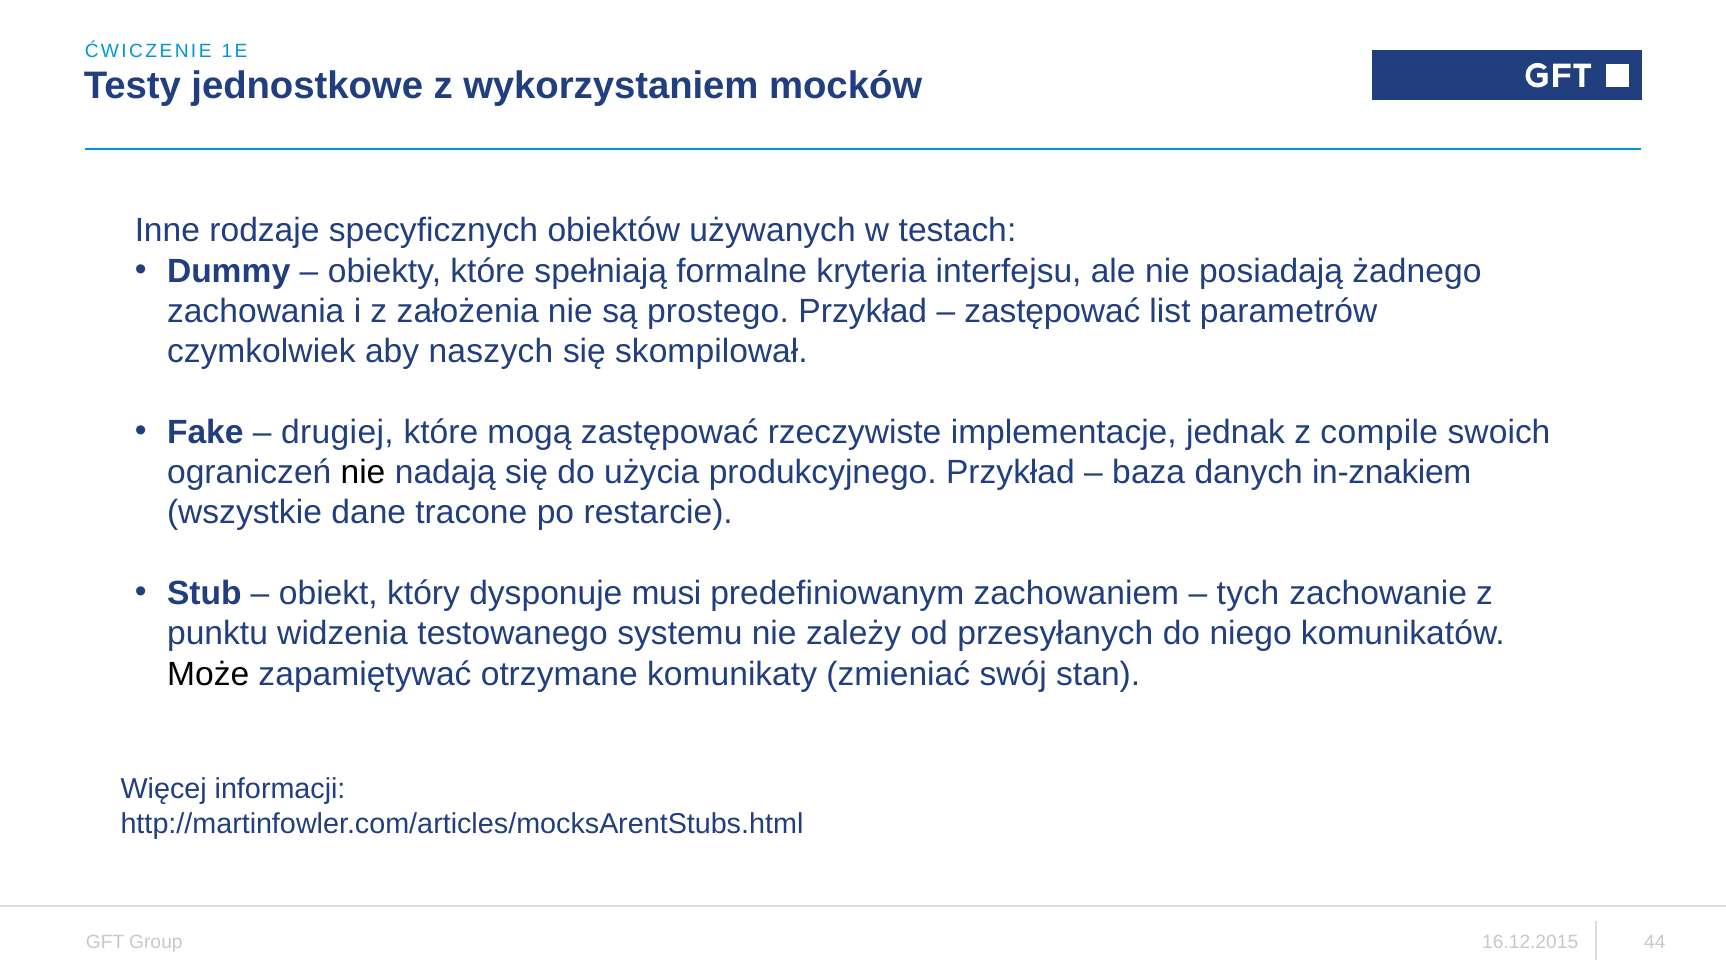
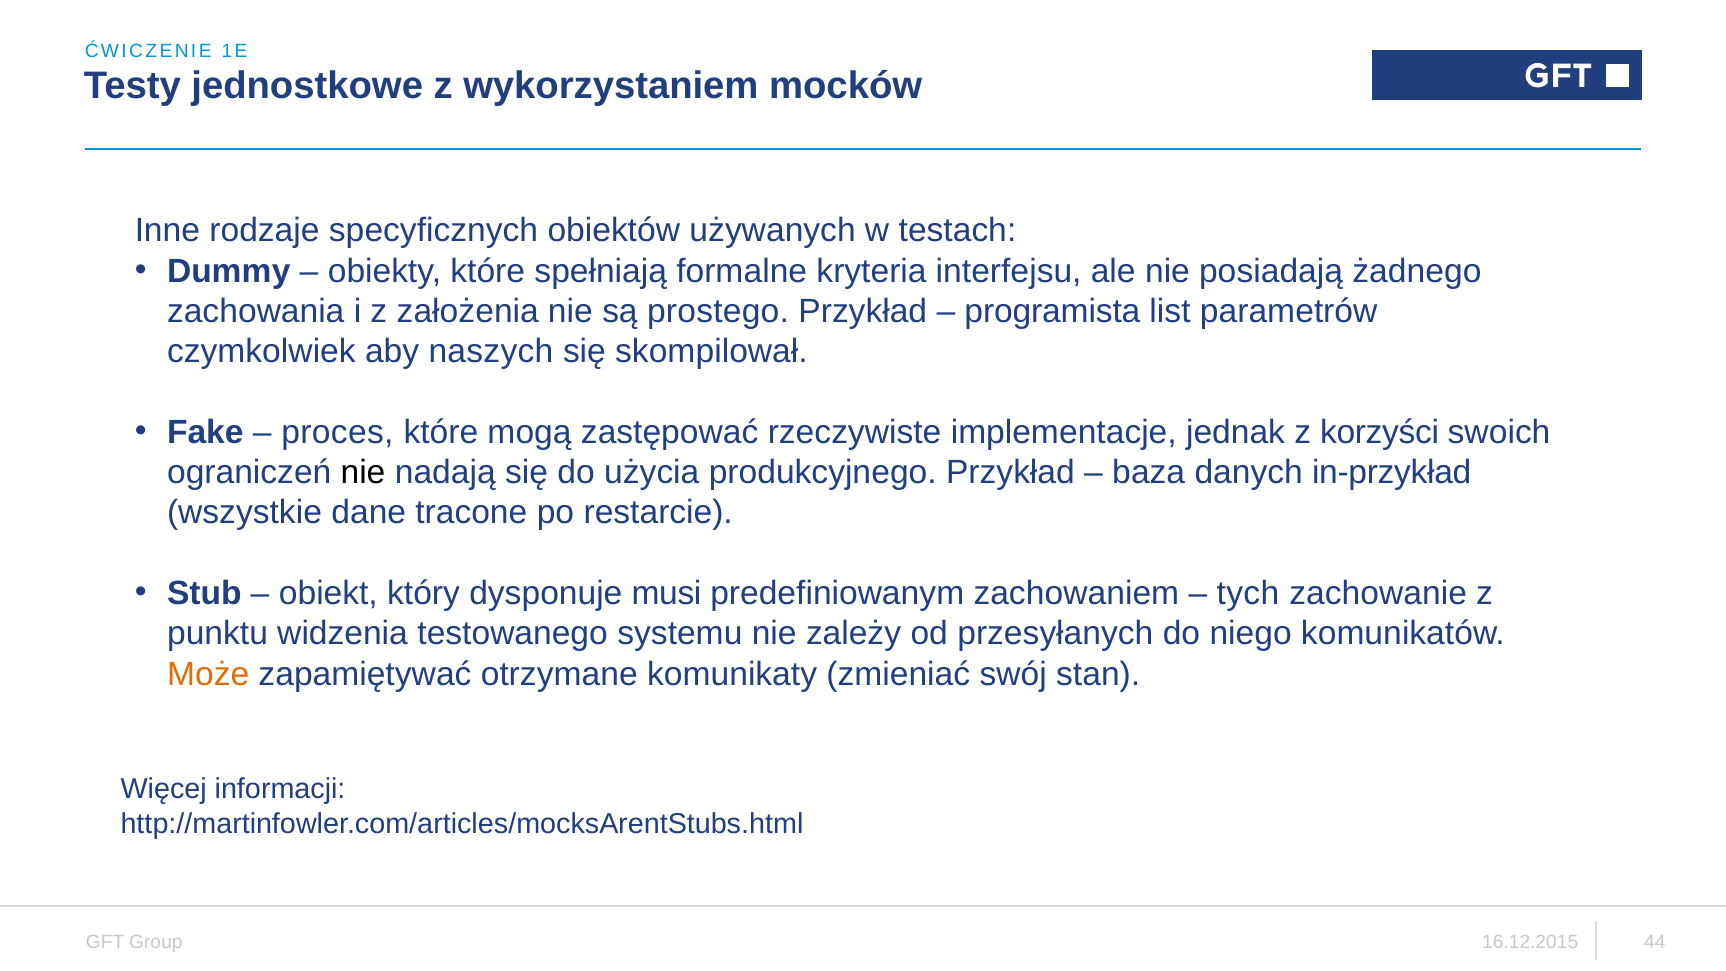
zastępować at (1052, 311): zastępować -> programista
drugiej: drugiej -> proces
compile: compile -> korzyści
in-znakiem: in-znakiem -> in-przykład
Może colour: black -> orange
